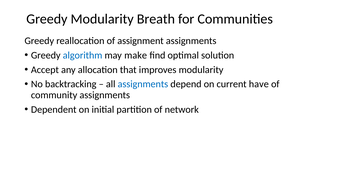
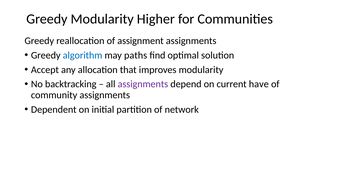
Breath: Breath -> Higher
make: make -> paths
assignments at (143, 84) colour: blue -> purple
